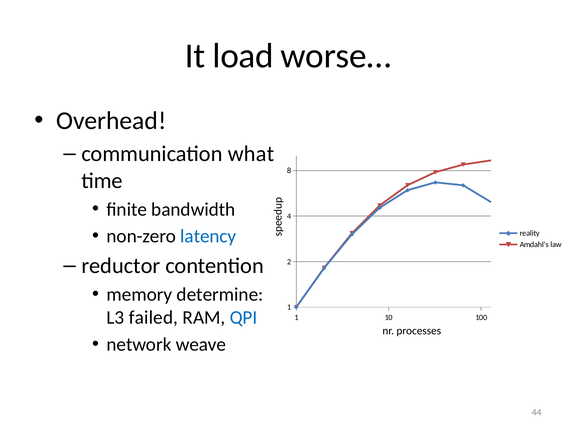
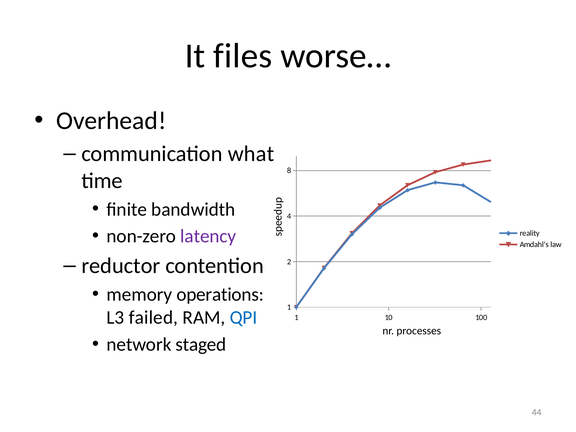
load: load -> files
latency colour: blue -> purple
determine: determine -> operations
weave: weave -> staged
